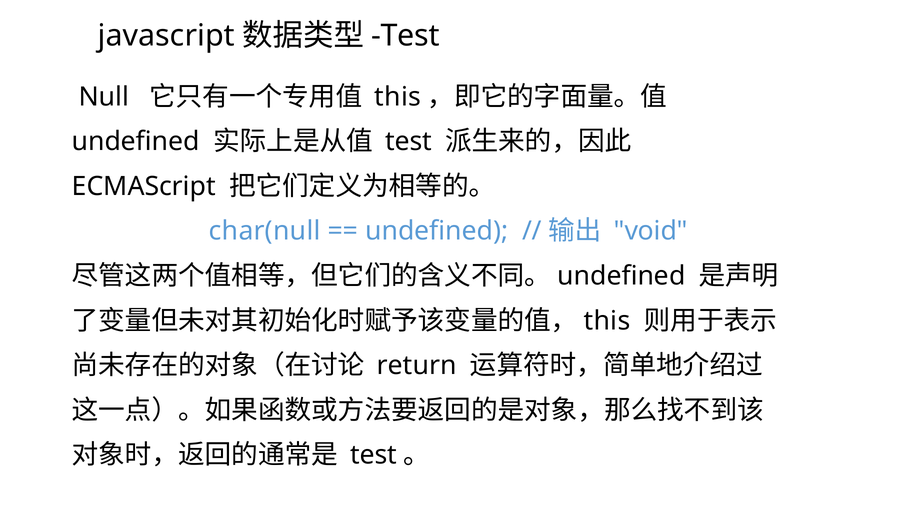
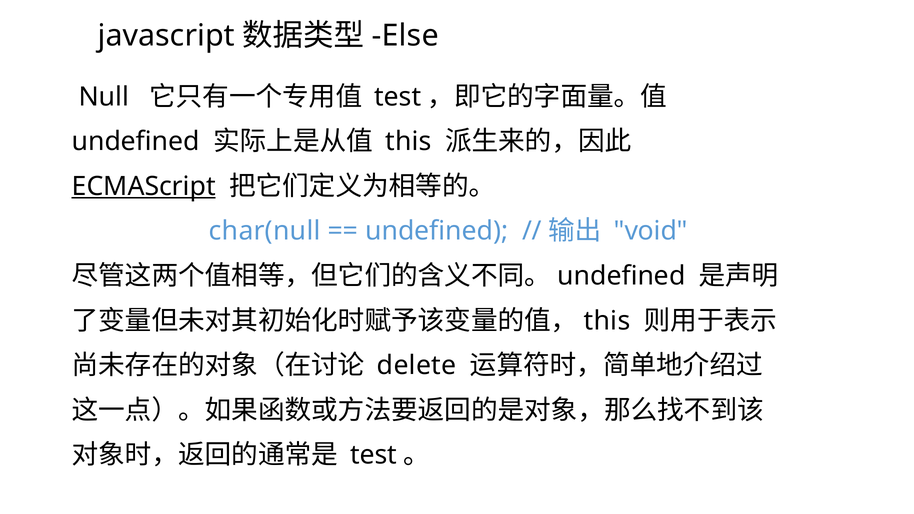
Test at (405, 36): Test -> Else
this at (398, 97): this -> test
test at (409, 142): test -> this
ECMAScript underline: none -> present
return: return -> delete
